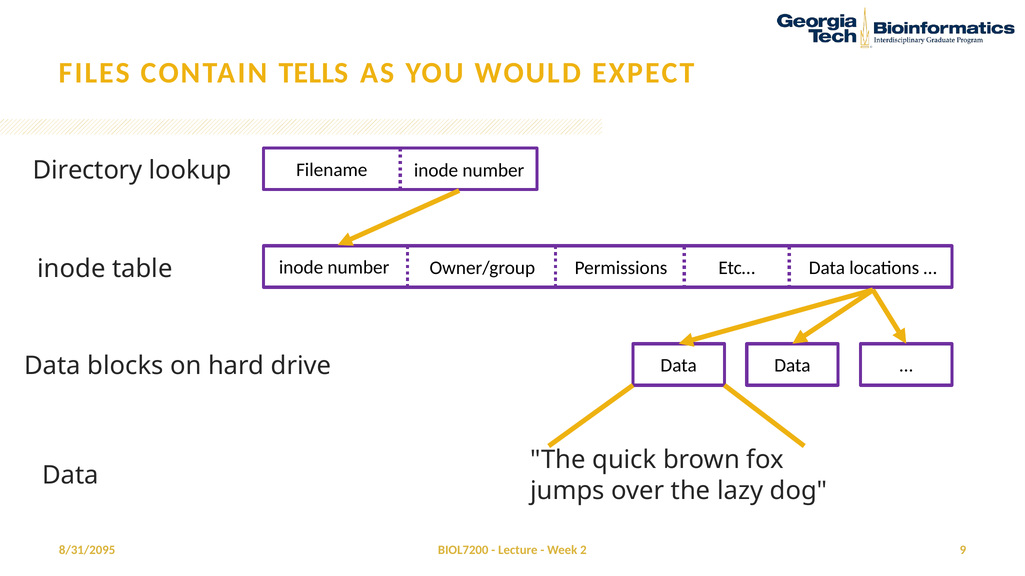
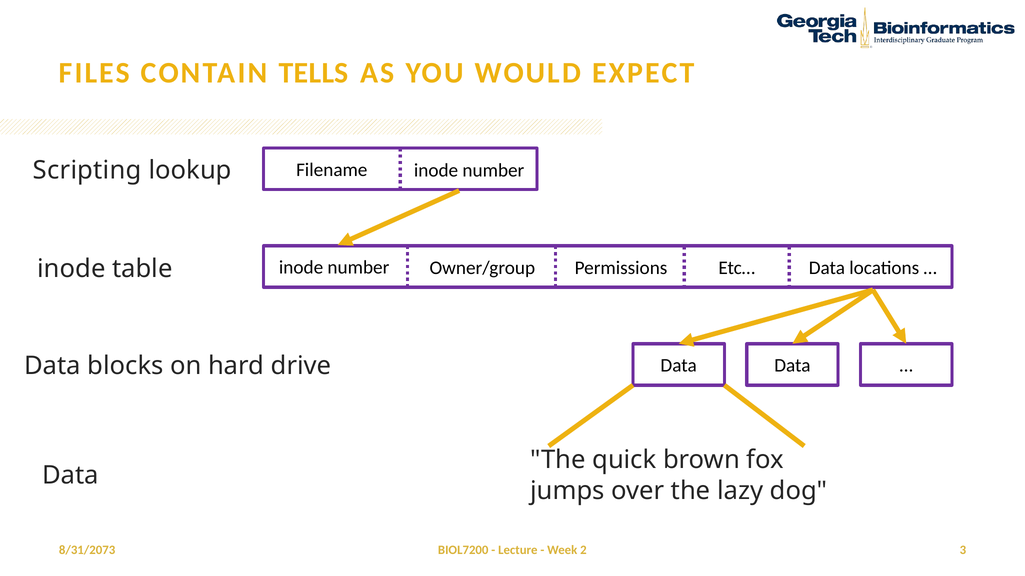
Directory: Directory -> Scripting
9: 9 -> 3
8/31/2095: 8/31/2095 -> 8/31/2073
